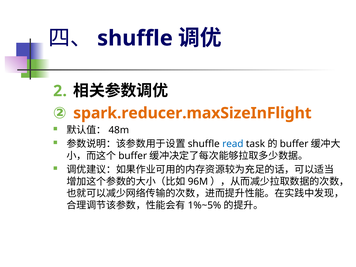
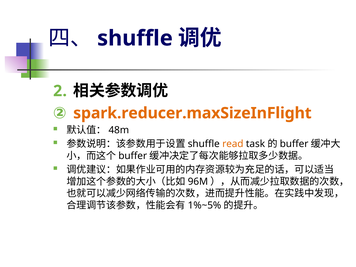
read colour: blue -> orange
